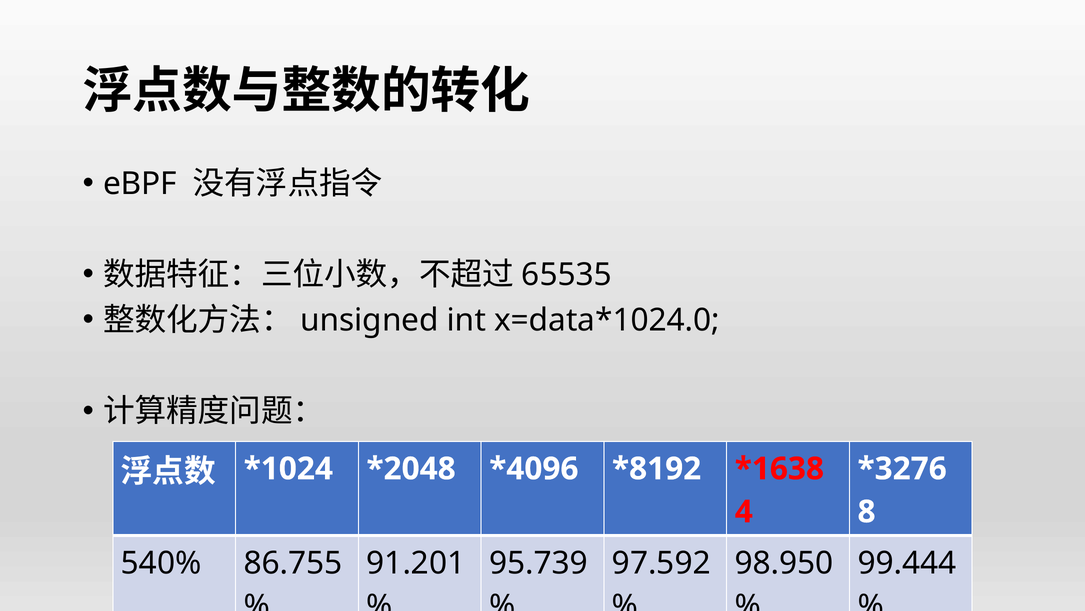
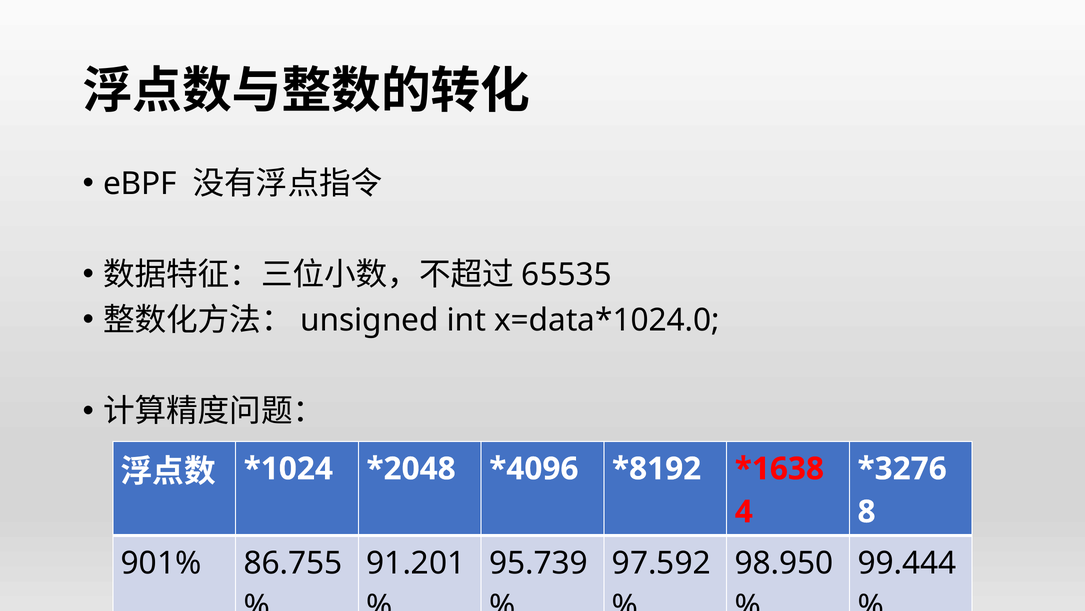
540%: 540% -> 901%
